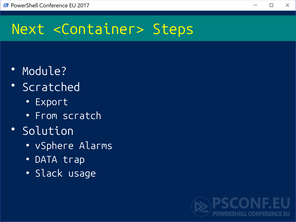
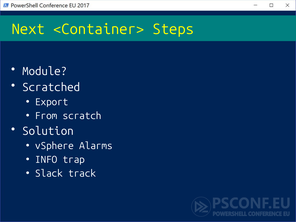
DATA: DATA -> INFO
usage: usage -> track
